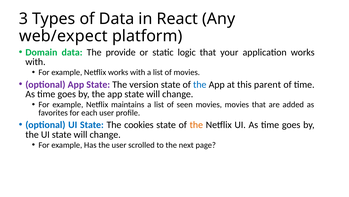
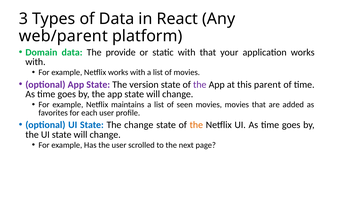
web/expect: web/expect -> web/parent
static logic: logic -> with
the at (200, 84) colour: blue -> purple
The cookies: cookies -> change
